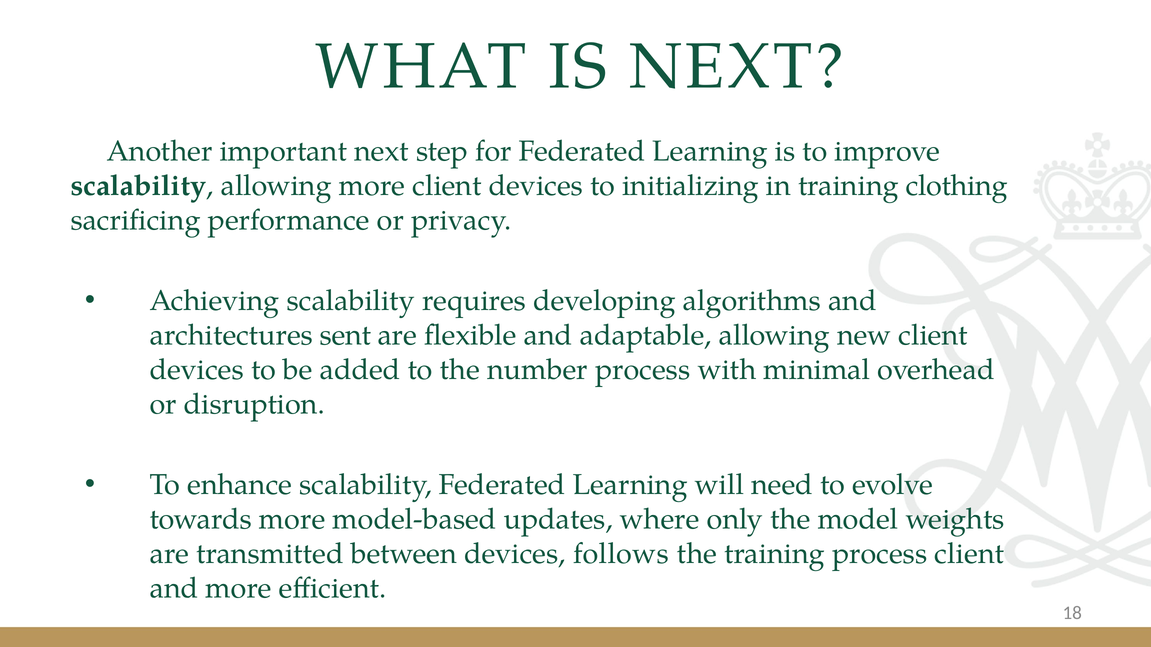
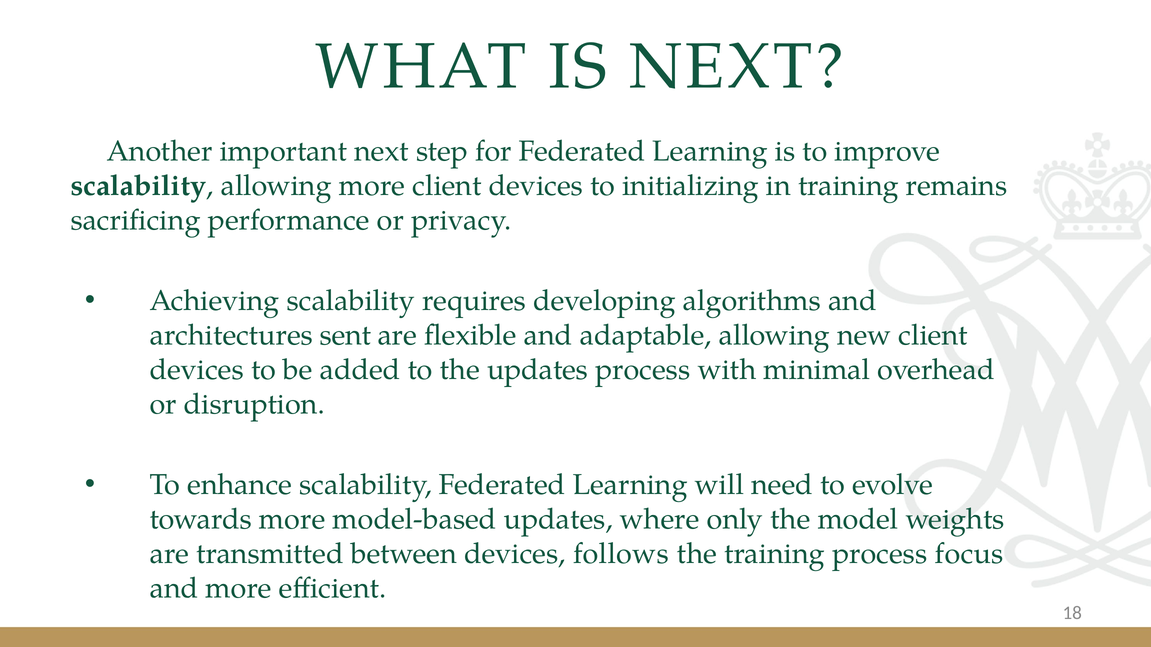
clothing: clothing -> remains
the number: number -> updates
process client: client -> focus
